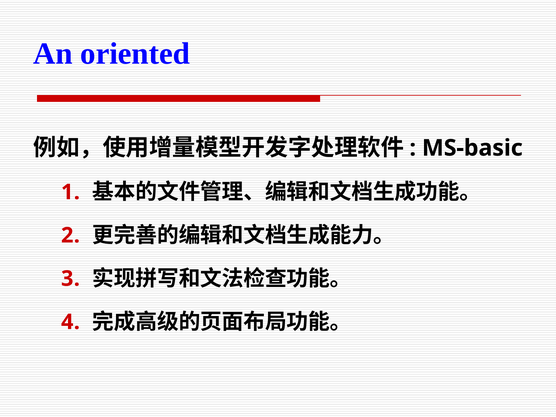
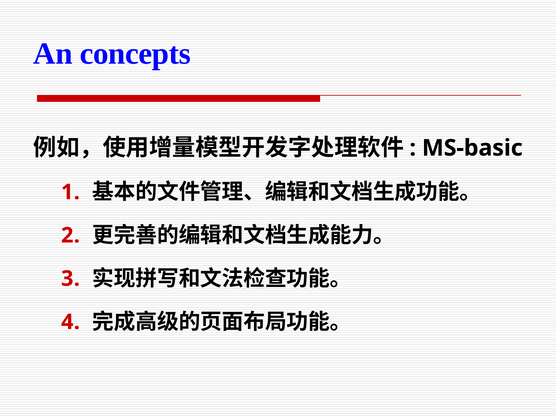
oriented: oriented -> concepts
